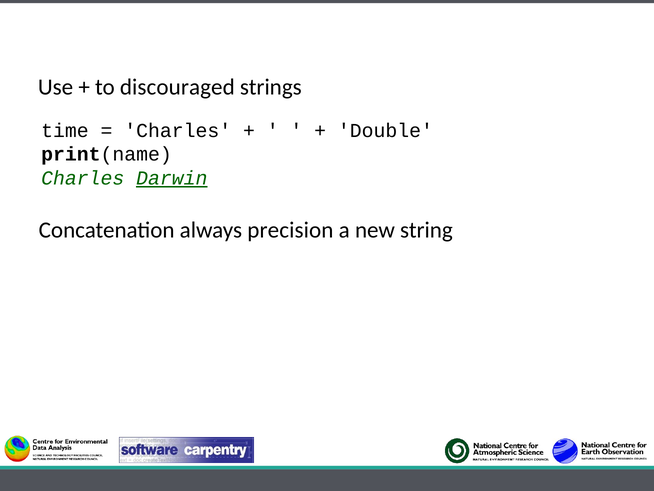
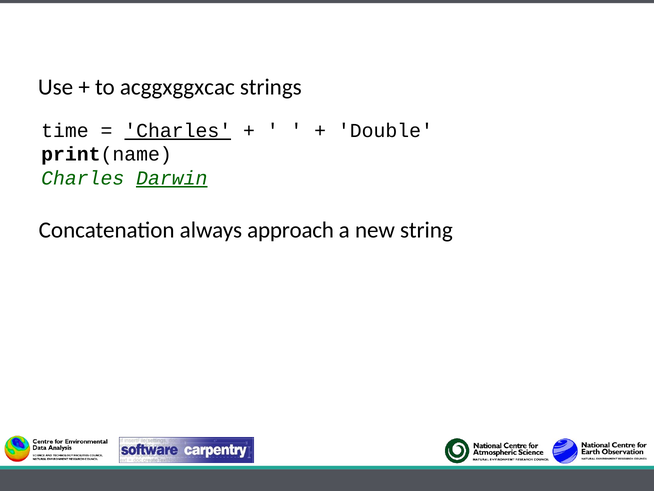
discouraged: discouraged -> acggxggxcac
Charles at (178, 130) underline: none -> present
precision: precision -> approach
